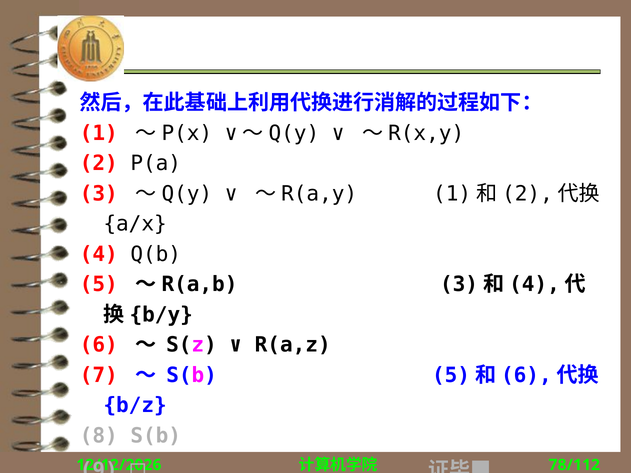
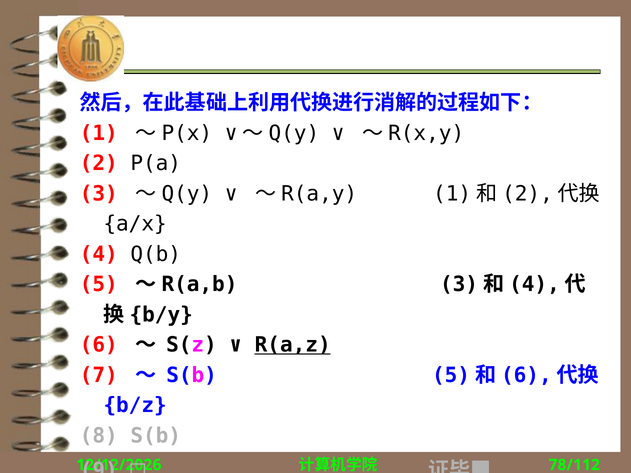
R(a,z underline: none -> present
